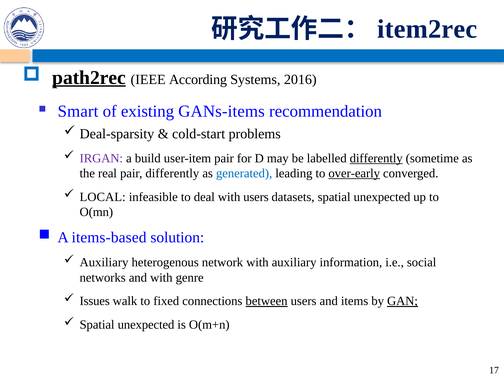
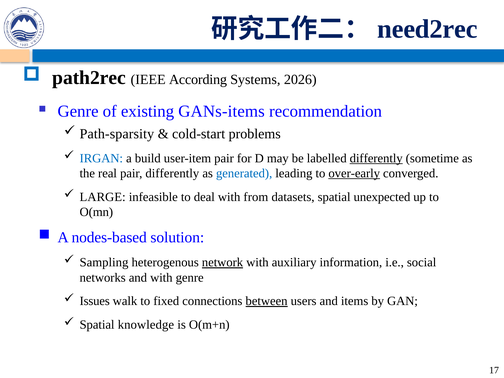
item2rec: item2rec -> need2rec
path2rec underline: present -> none
2016: 2016 -> 2026
Smart at (78, 111): Smart -> Genre
Deal-sparsity: Deal-sparsity -> Path-sparsity
IRGAN colour: purple -> blue
LOCAL: LOCAL -> LARGE
with users: users -> from
items-based: items-based -> nodes-based
Auxiliary at (104, 262): Auxiliary -> Sampling
network underline: none -> present
GAN underline: present -> none
unexpected at (146, 325): unexpected -> knowledge
